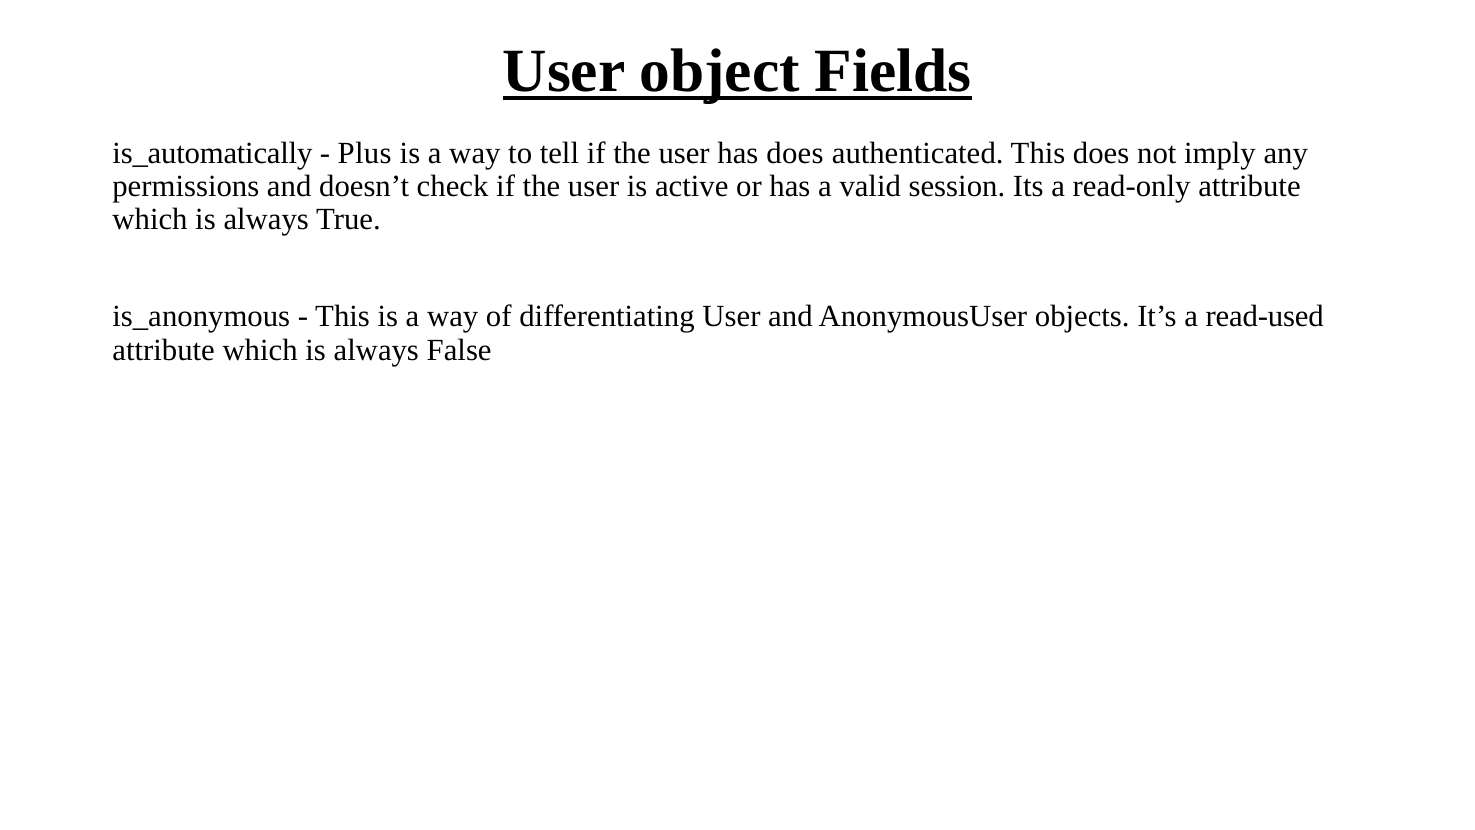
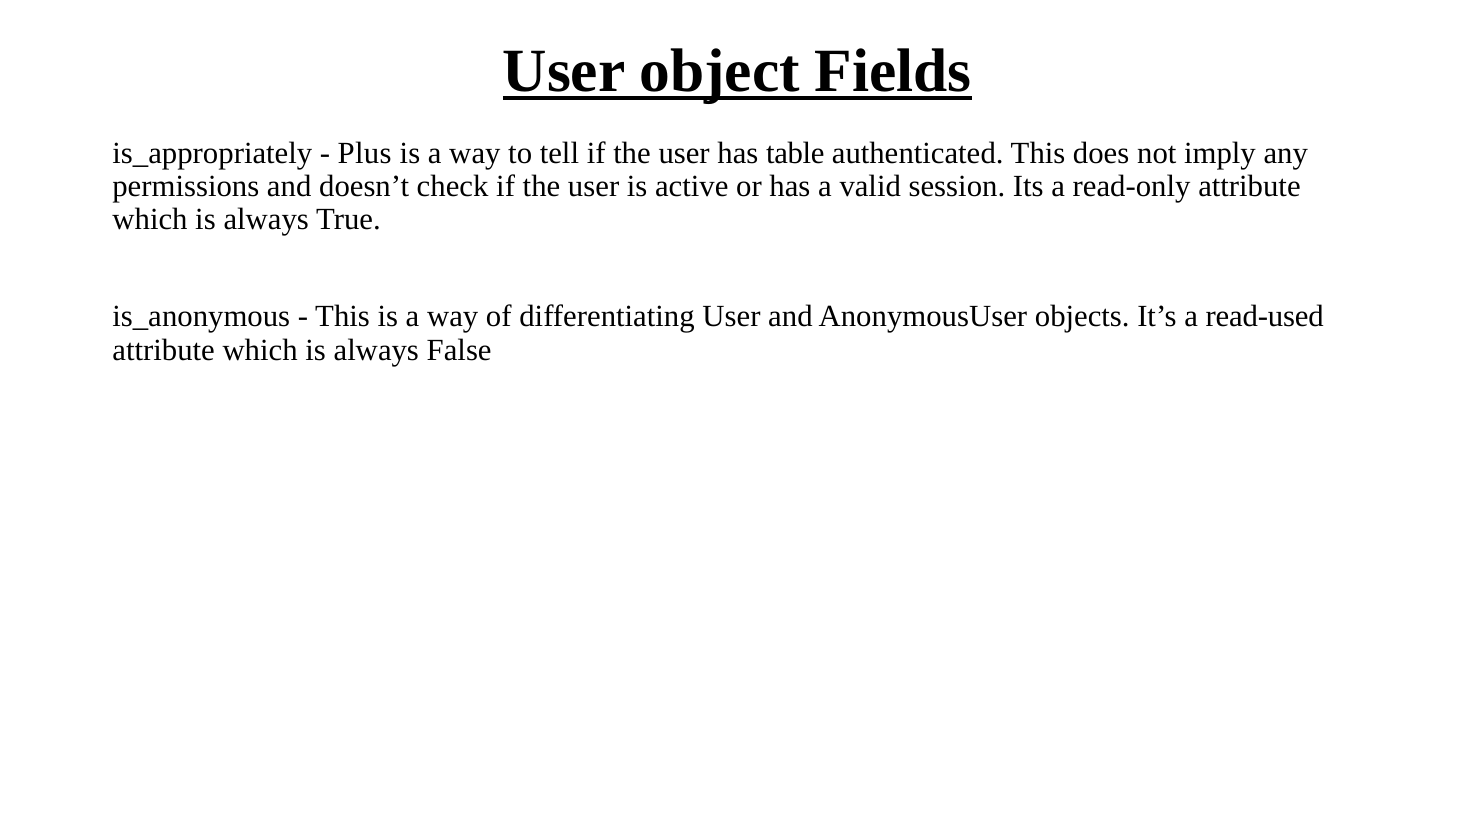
is_automatically: is_automatically -> is_appropriately
has does: does -> table
